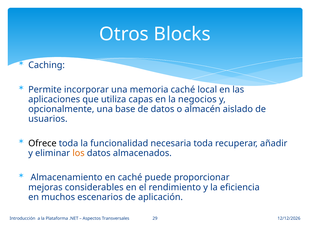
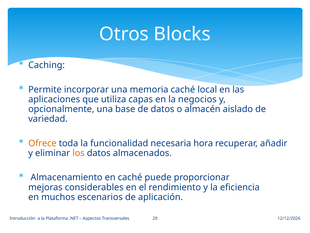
usuarios: usuarios -> variedad
Ofrece colour: black -> orange
necesaria toda: toda -> hora
